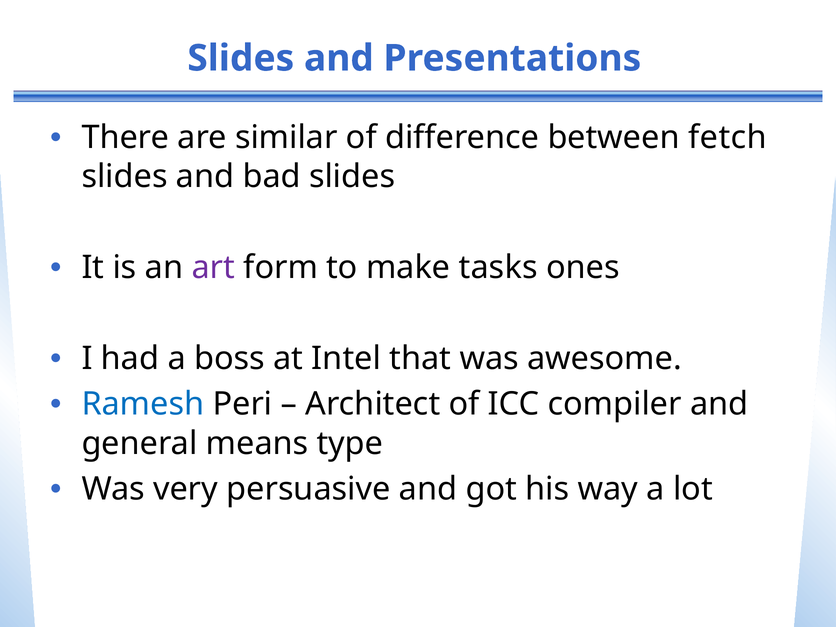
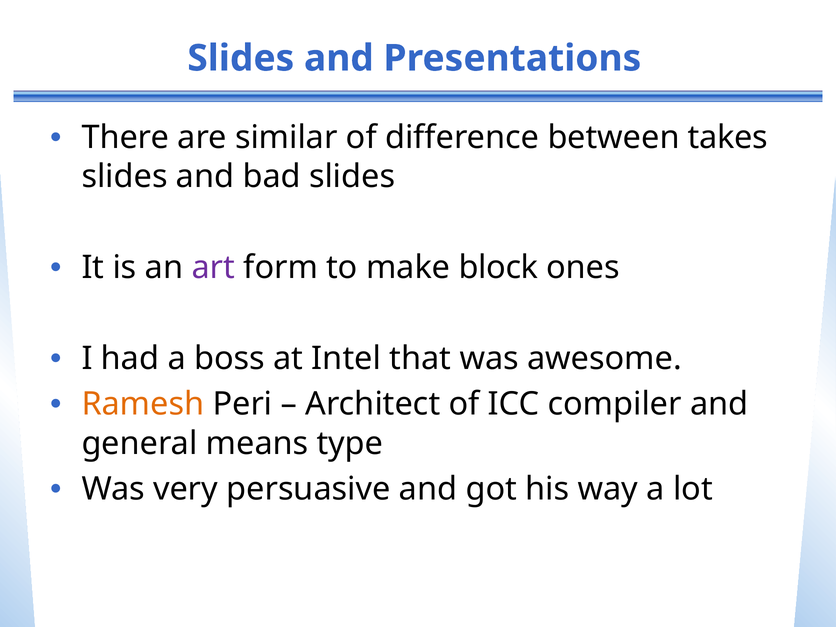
fetch: fetch -> takes
tasks: tasks -> block
Ramesh colour: blue -> orange
